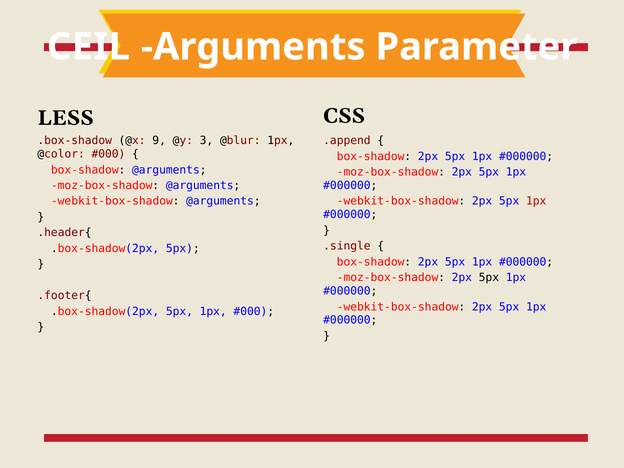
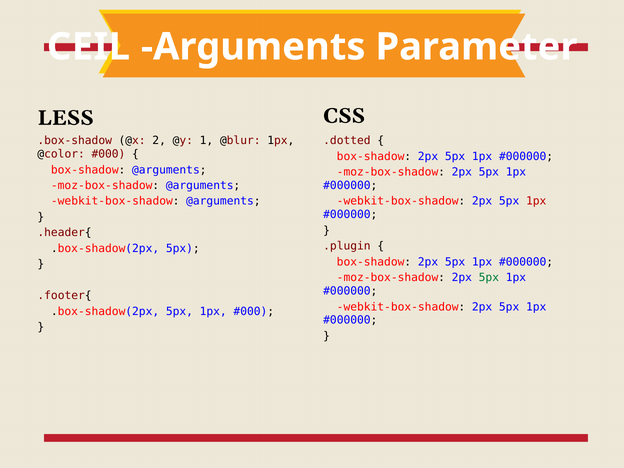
9: 9 -> 2
3: 3 -> 1
.append: .append -> .dotted
.single: .single -> .plugin
5px at (489, 278) colour: black -> green
